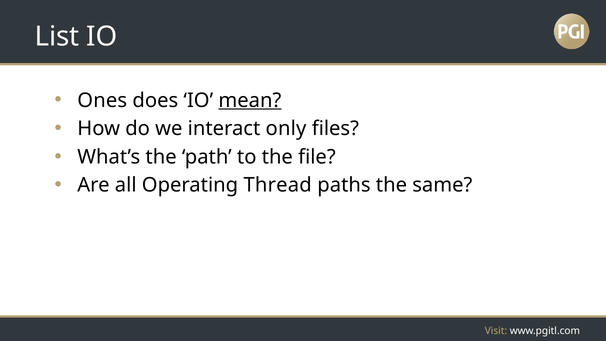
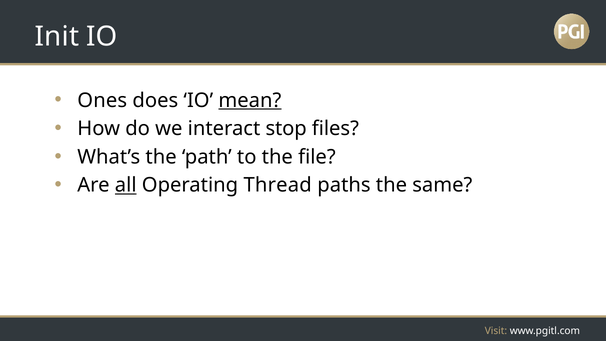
List: List -> Init
only: only -> stop
all underline: none -> present
